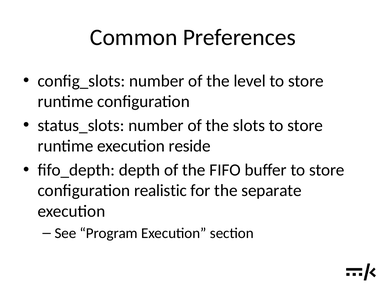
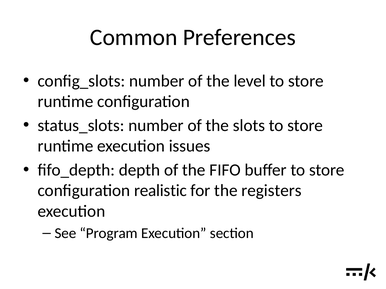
reside: reside -> issues
separate: separate -> registers
